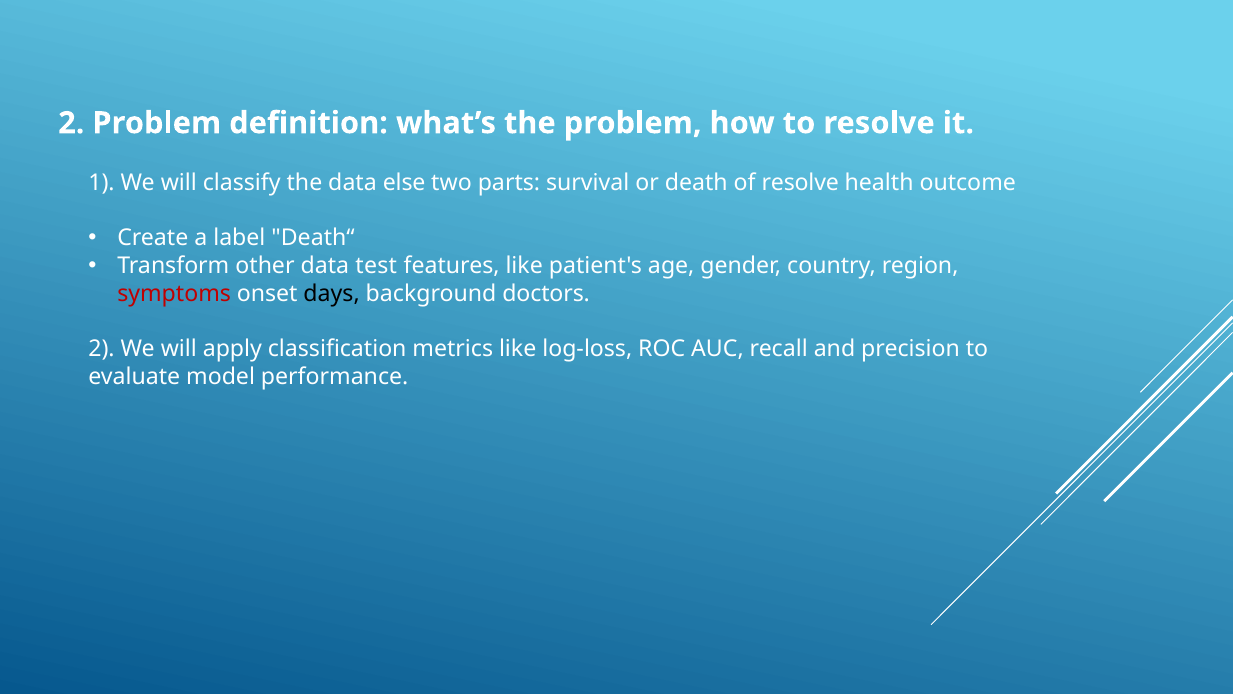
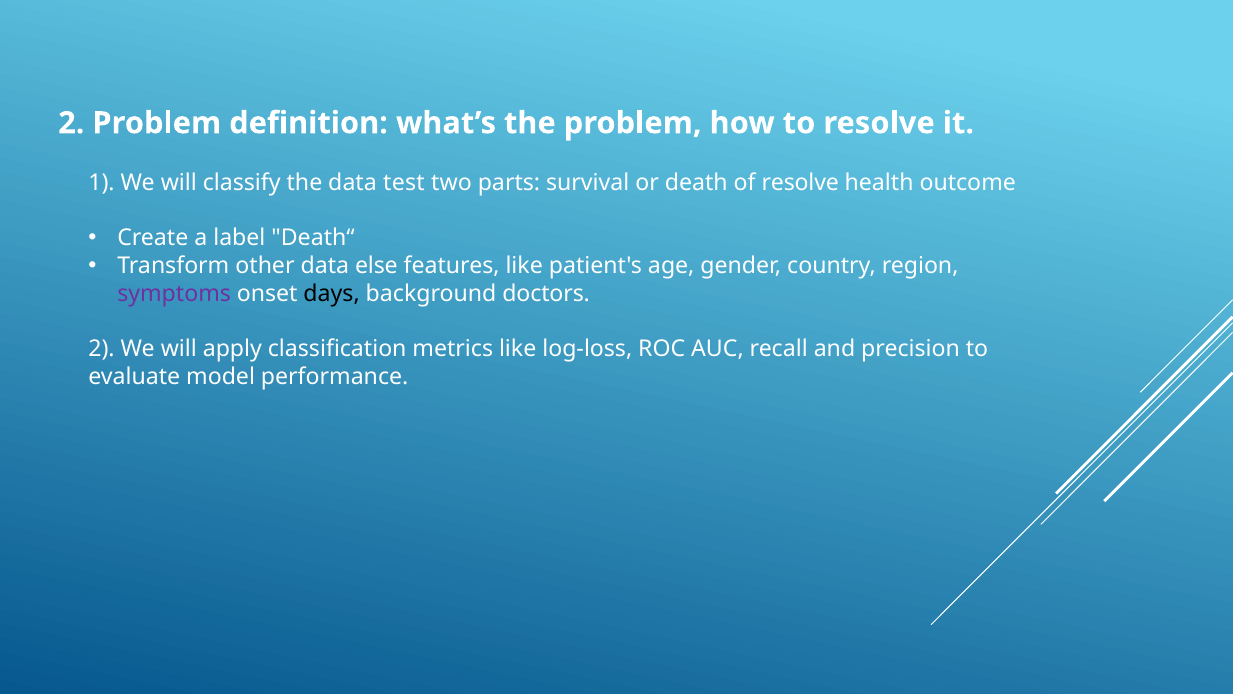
else: else -> test
test: test -> else
symptoms colour: red -> purple
